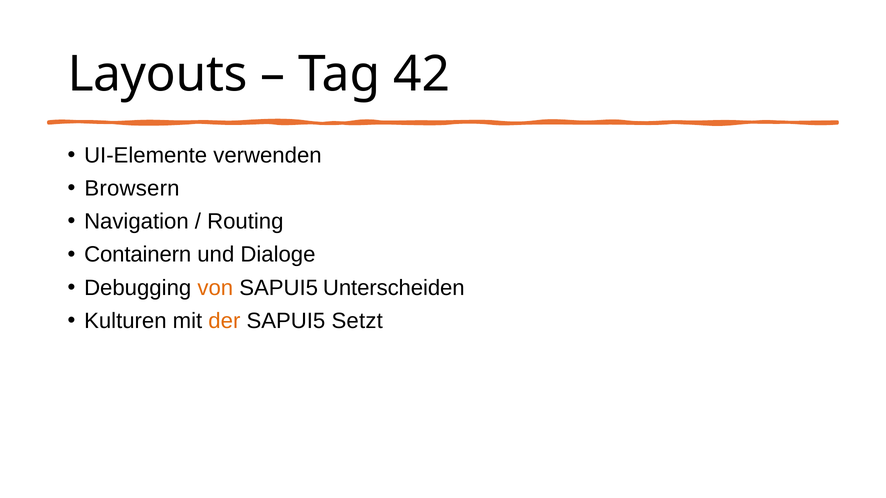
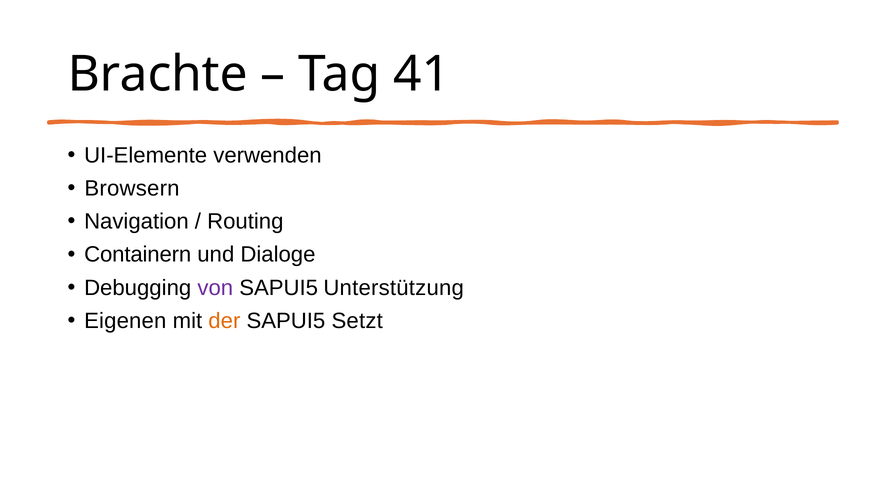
Layouts: Layouts -> Brachte
42: 42 -> 41
von colour: orange -> purple
Unterscheiden: Unterscheiden -> Unterstützung
Kulturen: Kulturen -> Eigenen
